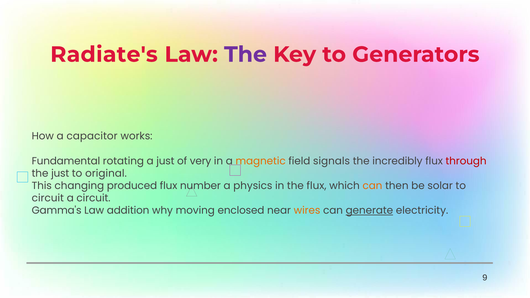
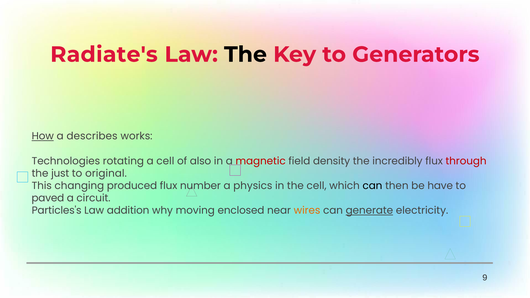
The at (245, 55) colour: purple -> black
How underline: none -> present
capacitor: capacitor -> describes
Fundamental: Fundamental -> Technologies
a just: just -> cell
very: very -> also
magnetic colour: orange -> red
signals: signals -> density
the flux: flux -> cell
can at (372, 186) colour: orange -> black
solar: solar -> have
circuit at (48, 198): circuit -> paved
Gamma's: Gamma's -> Particles's
